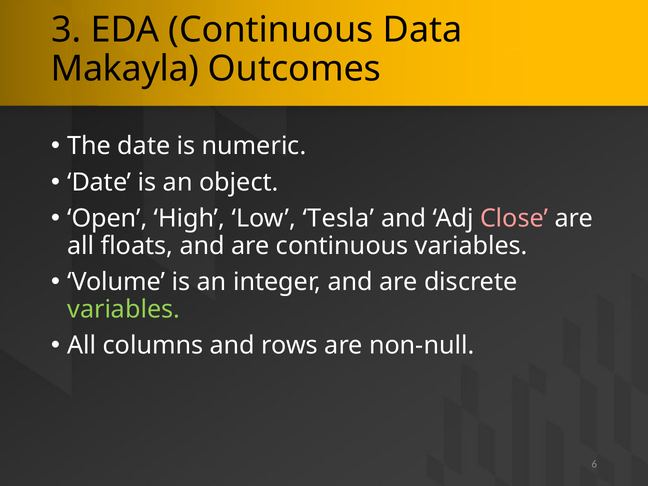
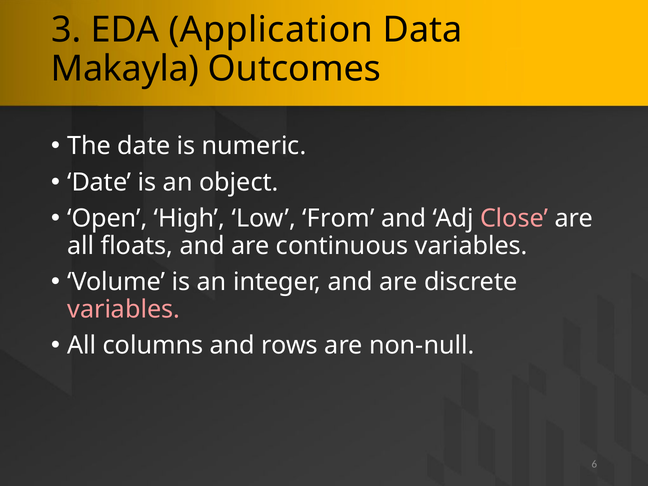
EDA Continuous: Continuous -> Application
Tesla: Tesla -> From
variables at (124, 309) colour: light green -> pink
